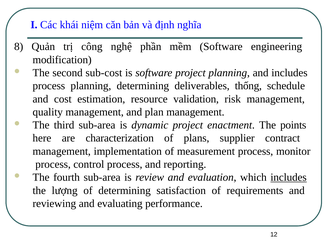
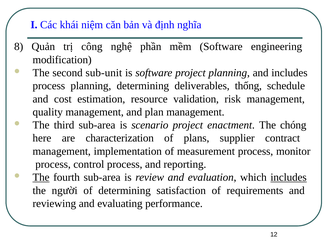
sub-cost: sub-cost -> sub-unit
dynamic: dynamic -> scenario
points: points -> chóng
The at (41, 178) underline: none -> present
lượng: lượng -> người
